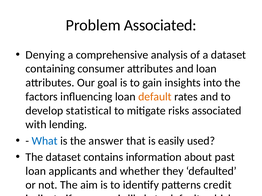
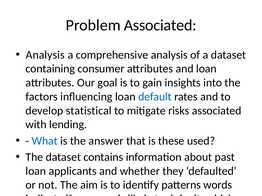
Denying at (45, 55): Denying -> Analysis
default at (155, 97) colour: orange -> blue
easily: easily -> these
credit: credit -> words
